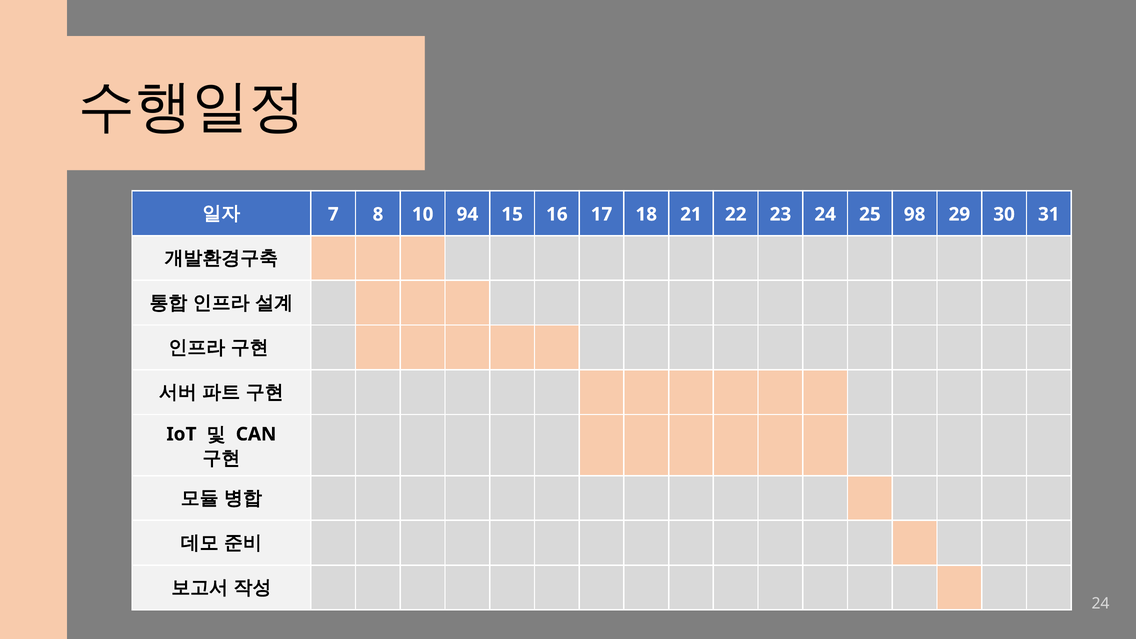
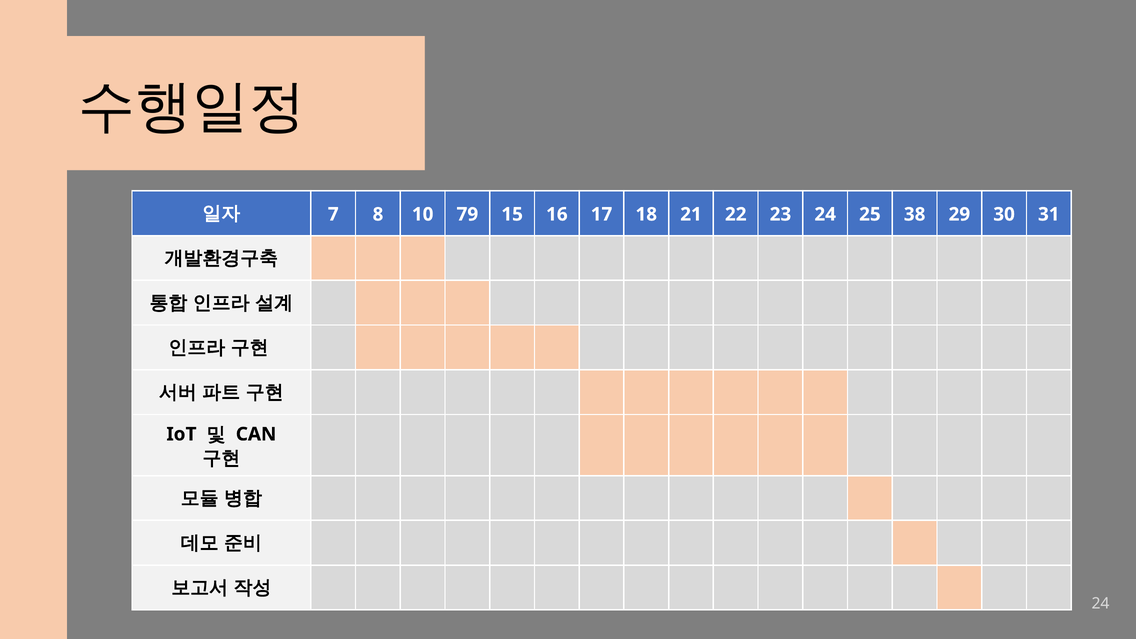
94: 94 -> 79
98: 98 -> 38
